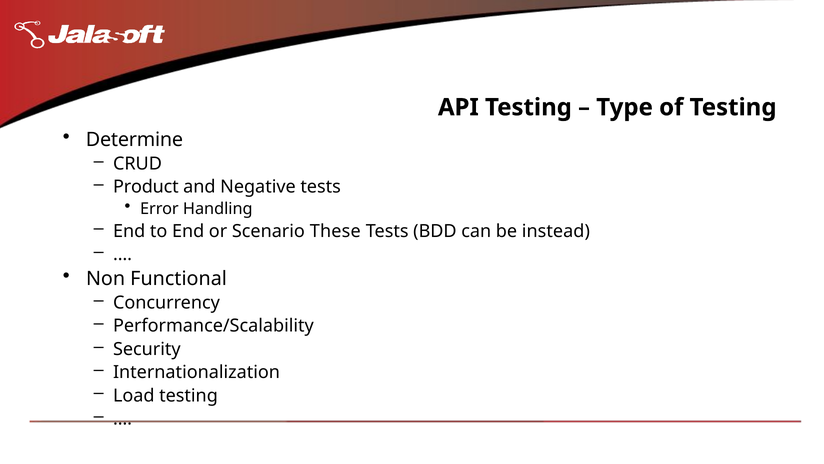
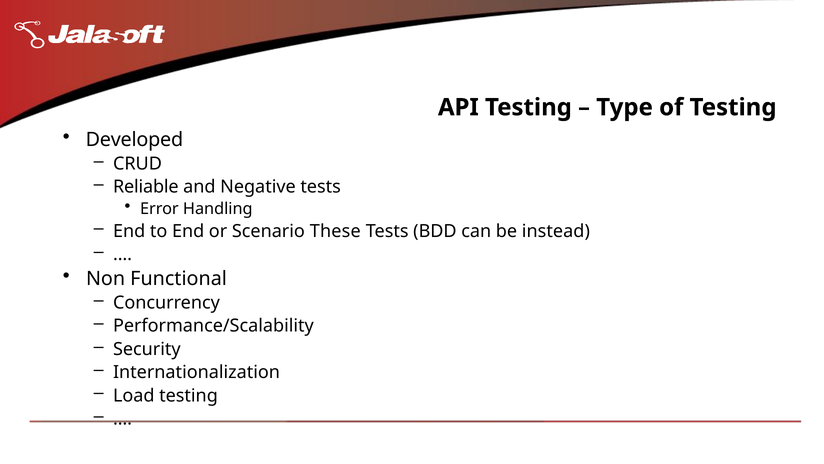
Determine: Determine -> Developed
Product: Product -> Reliable
